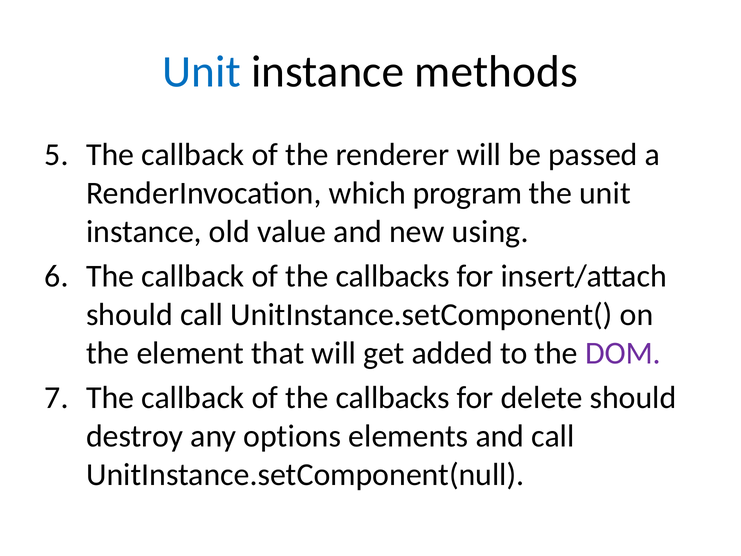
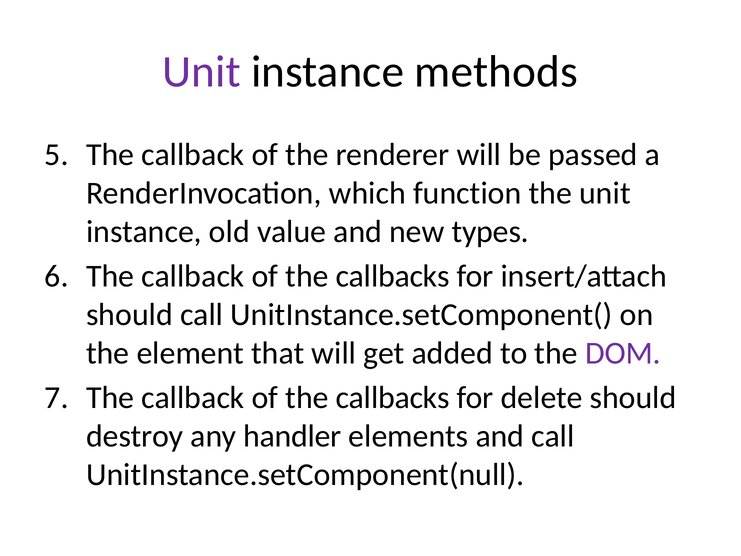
Unit at (202, 72) colour: blue -> purple
program: program -> function
using: using -> types
options: options -> handler
